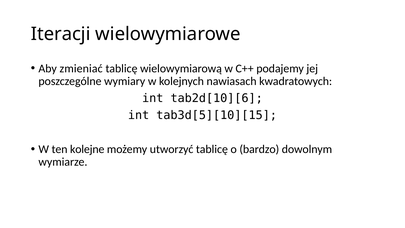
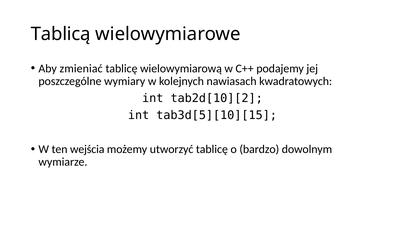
Iteracji: Iteracji -> Tablicą
tab2d[10][6: tab2d[10][6 -> tab2d[10][2
kolejne: kolejne -> wejścia
